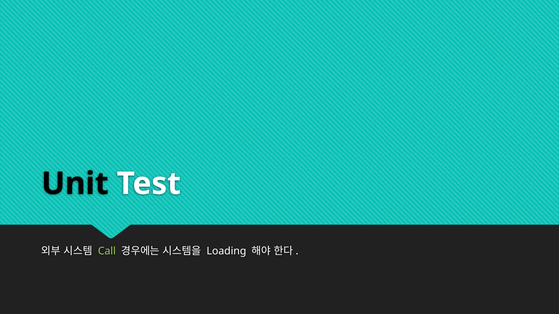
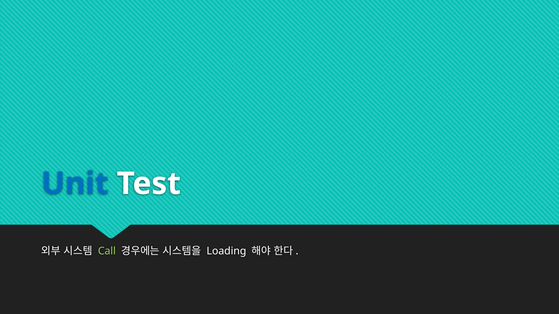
Unit colour: black -> blue
